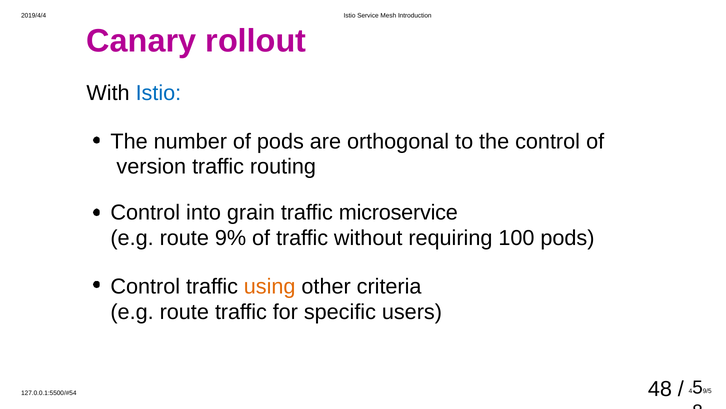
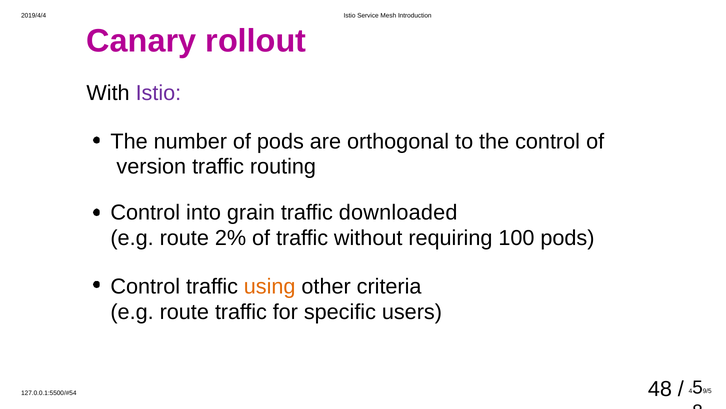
Istio at (158, 93) colour: blue -> purple
microservice: microservice -> downloaded
9%: 9% -> 2%
